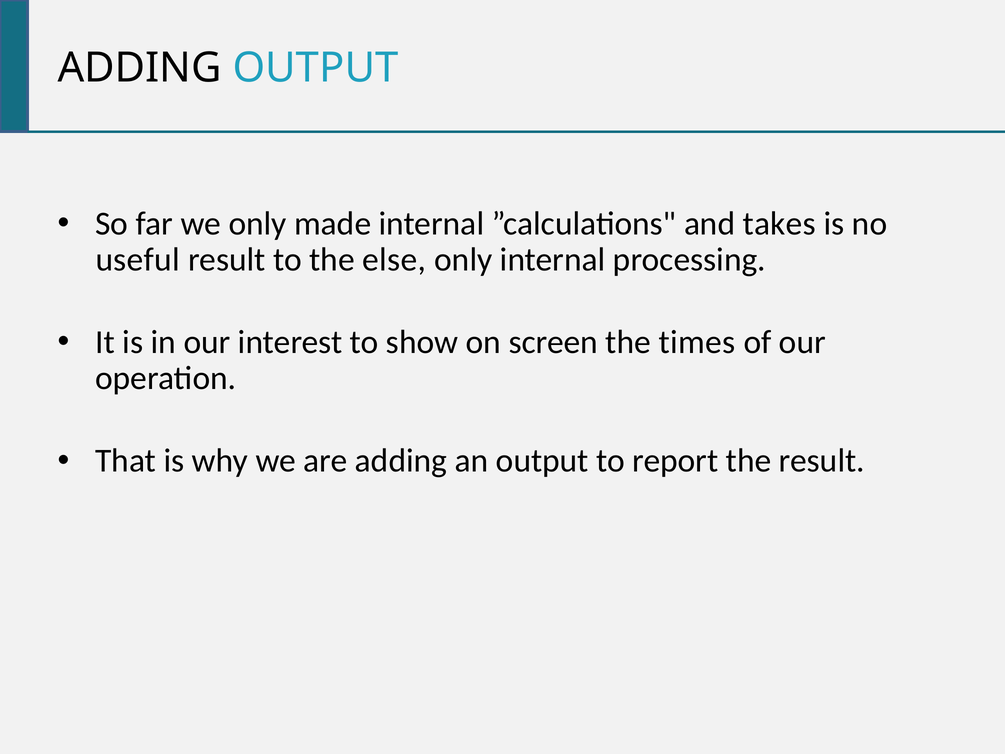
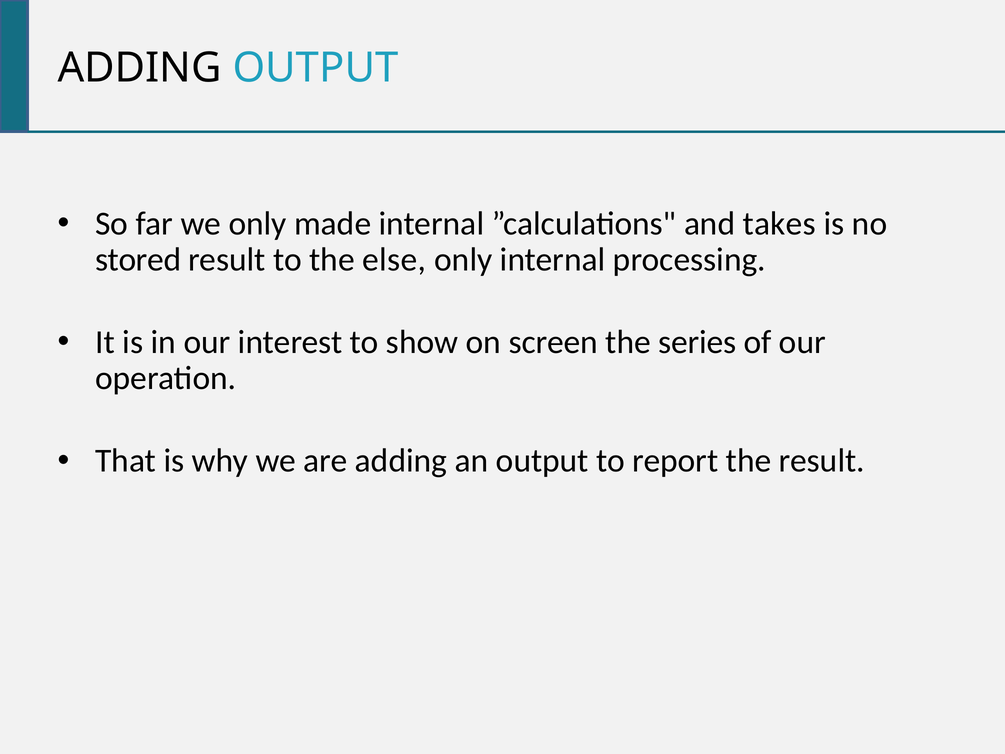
useful: useful -> stored
times: times -> series
